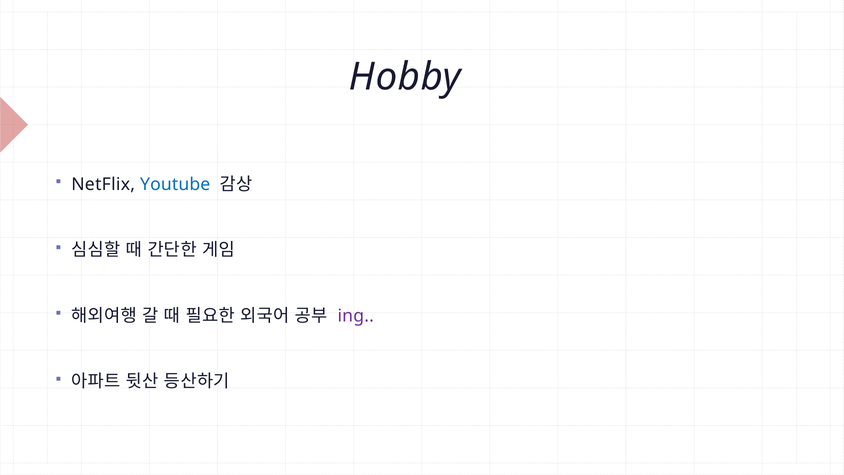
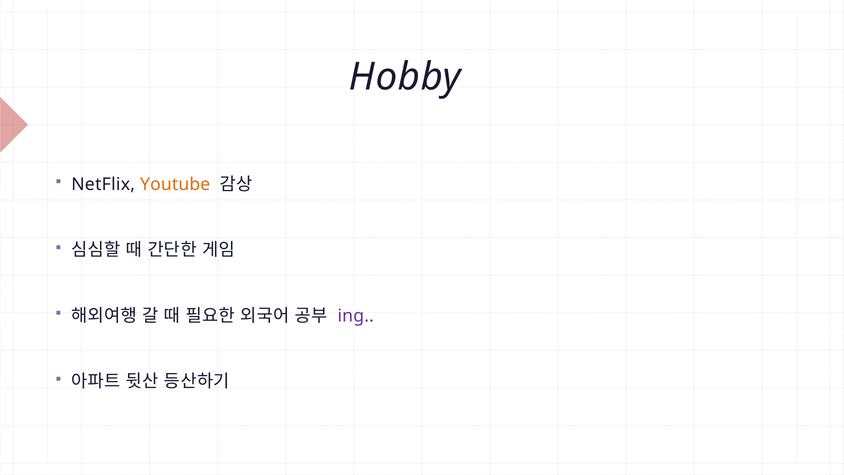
Youtube colour: blue -> orange
